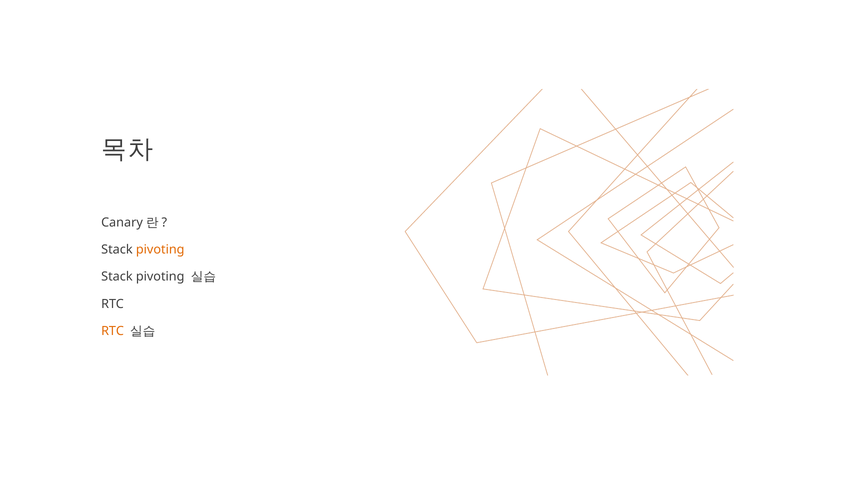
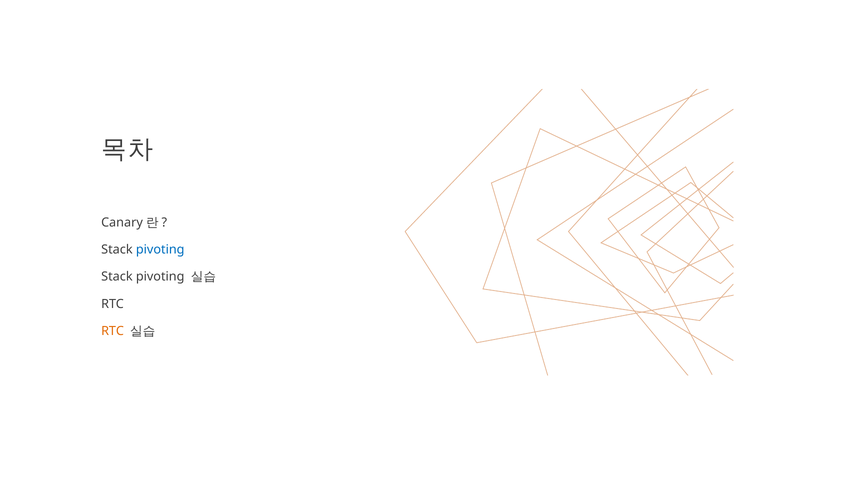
pivoting at (160, 250) colour: orange -> blue
